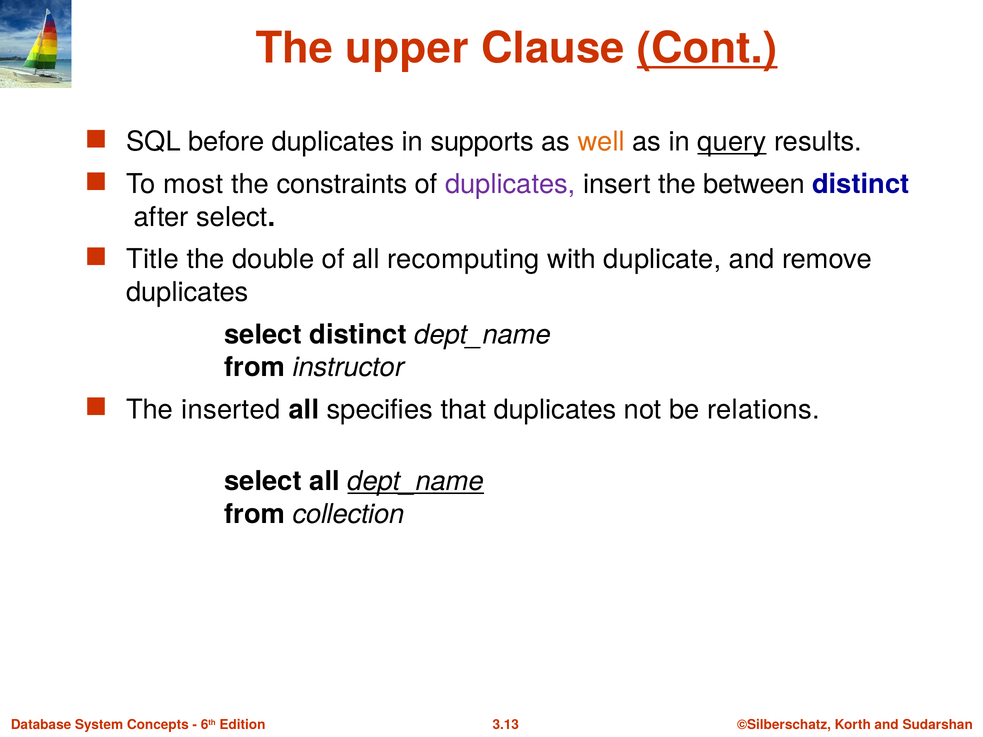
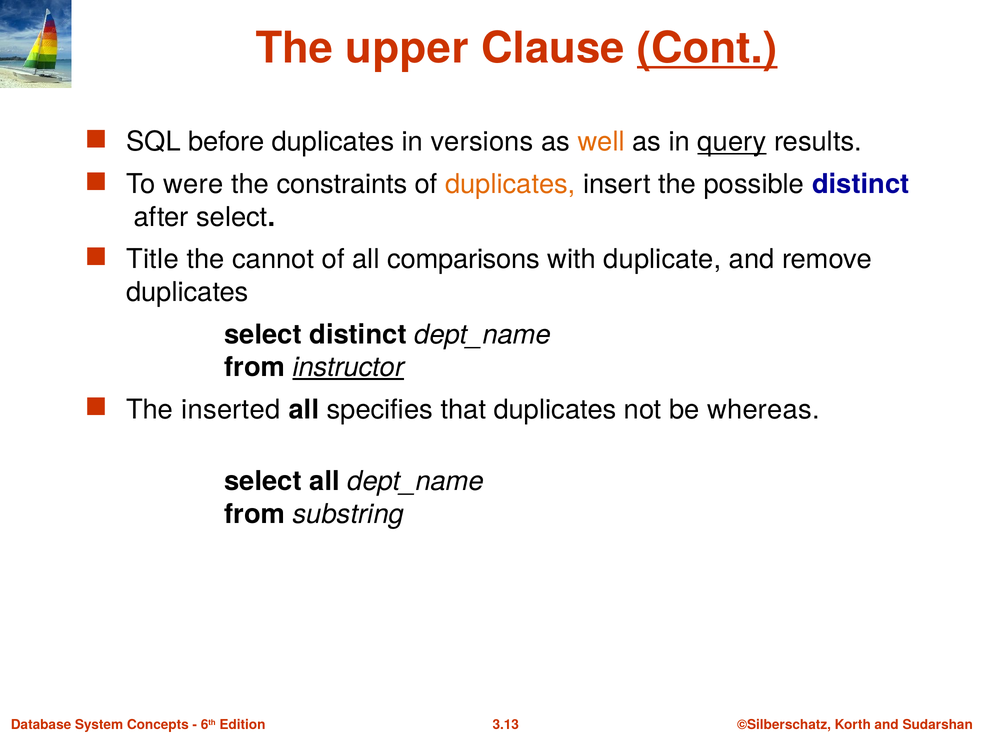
supports: supports -> versions
most: most -> were
duplicates at (510, 184) colour: purple -> orange
between: between -> possible
double: double -> cannot
recomputing: recomputing -> comparisons
instructor underline: none -> present
relations: relations -> whereas
dept_name at (416, 482) underline: present -> none
collection: collection -> substring
